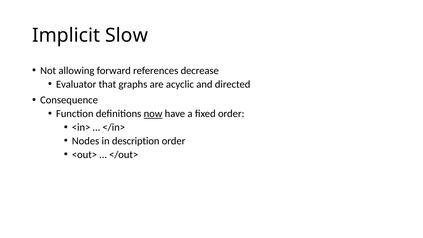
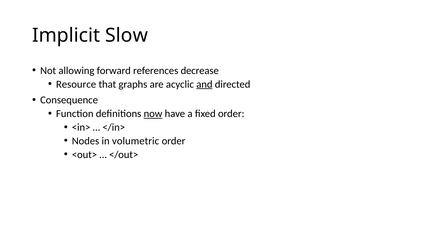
Evaluator: Evaluator -> Resource
and underline: none -> present
description: description -> volumetric
